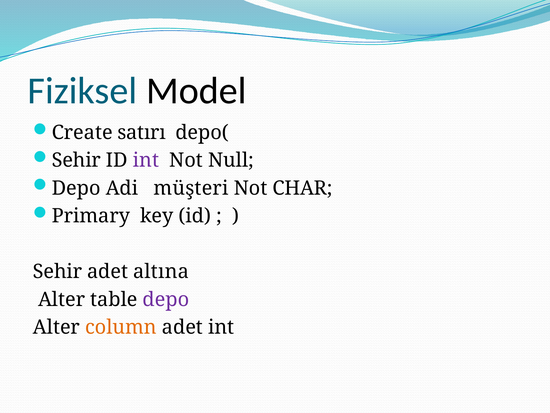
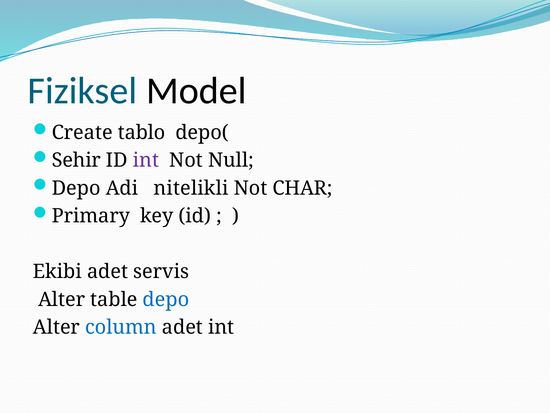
satırı: satırı -> tablo
müşteri: müşteri -> nitelikli
Sehir at (57, 271): Sehir -> Ekibi
altına: altına -> servis
depo at (166, 299) colour: purple -> blue
column colour: orange -> blue
